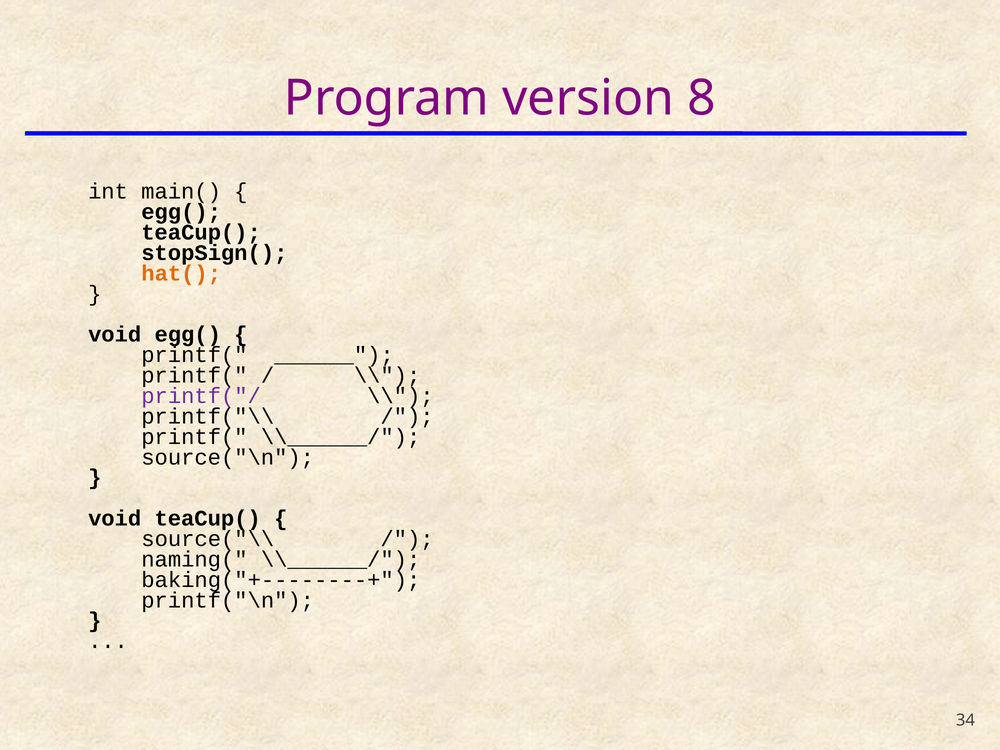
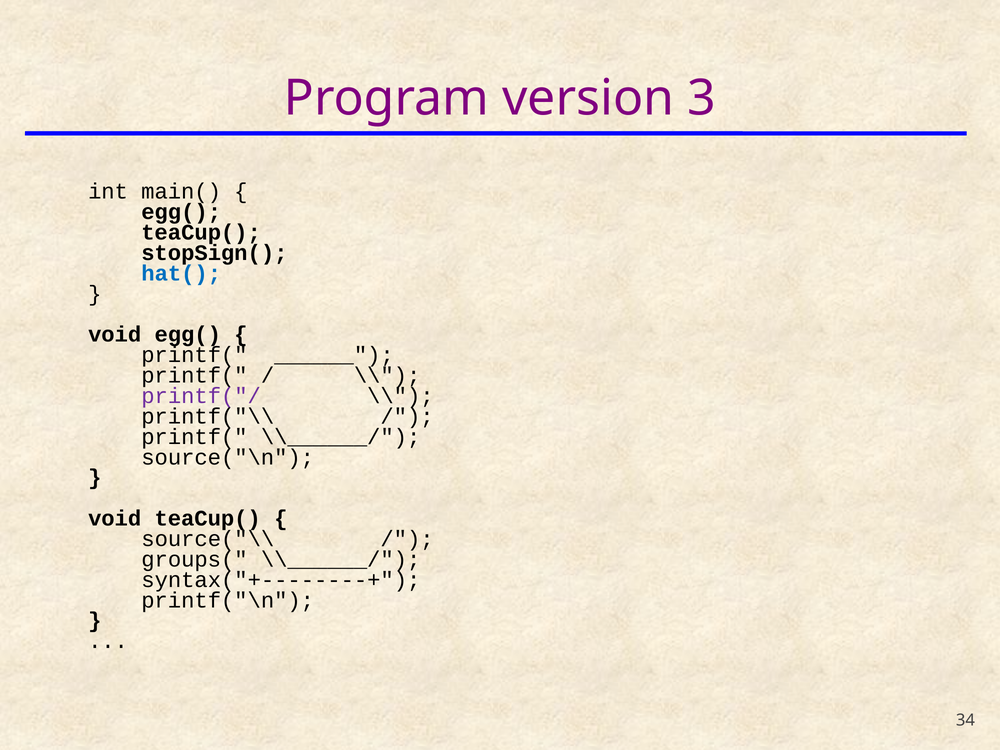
8: 8 -> 3
hat( colour: orange -> blue
naming(: naming( -> groups(
baking("+--------+: baking("+--------+ -> syntax("+--------+
